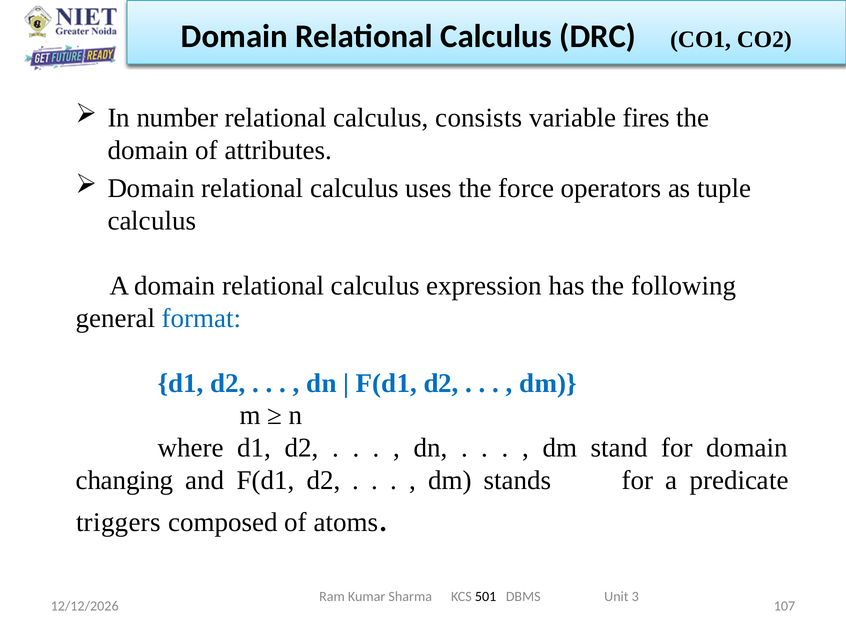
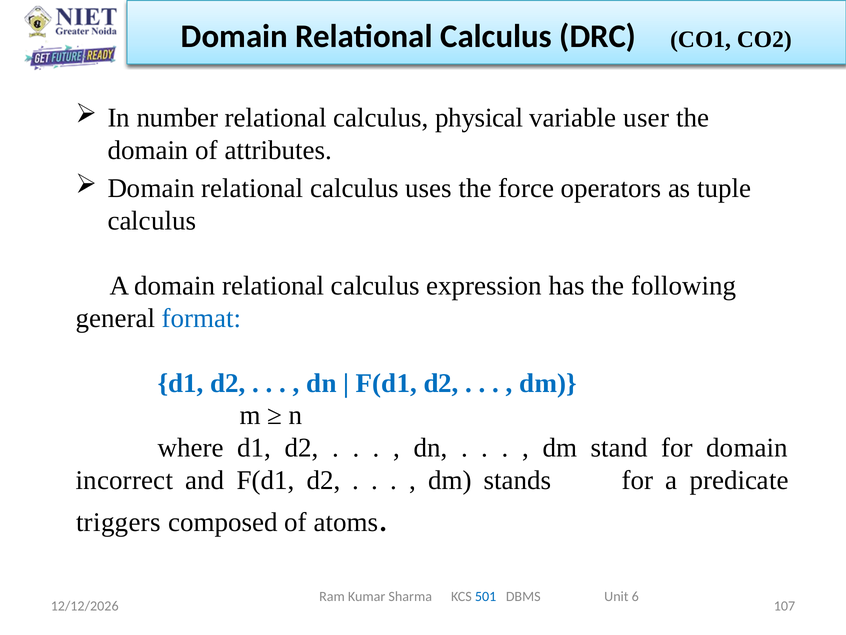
consists: consists -> physical
fires: fires -> user
changing: changing -> incorrect
501 colour: black -> blue
3: 3 -> 6
